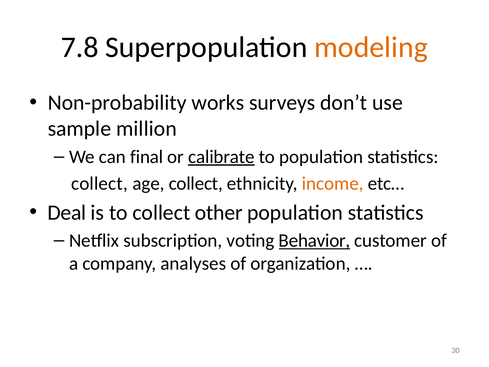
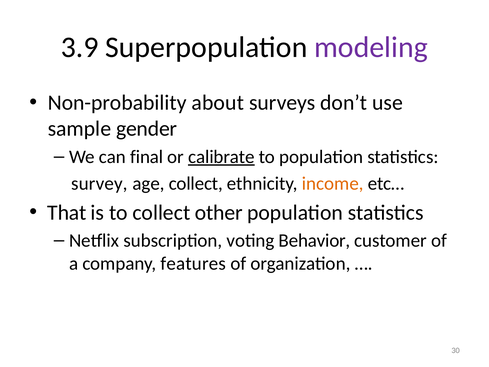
7.8: 7.8 -> 3.9
modeling colour: orange -> purple
works: works -> about
million: million -> gender
collect at (99, 183): collect -> survey
Deal: Deal -> That
Behavior underline: present -> none
analyses: analyses -> features
